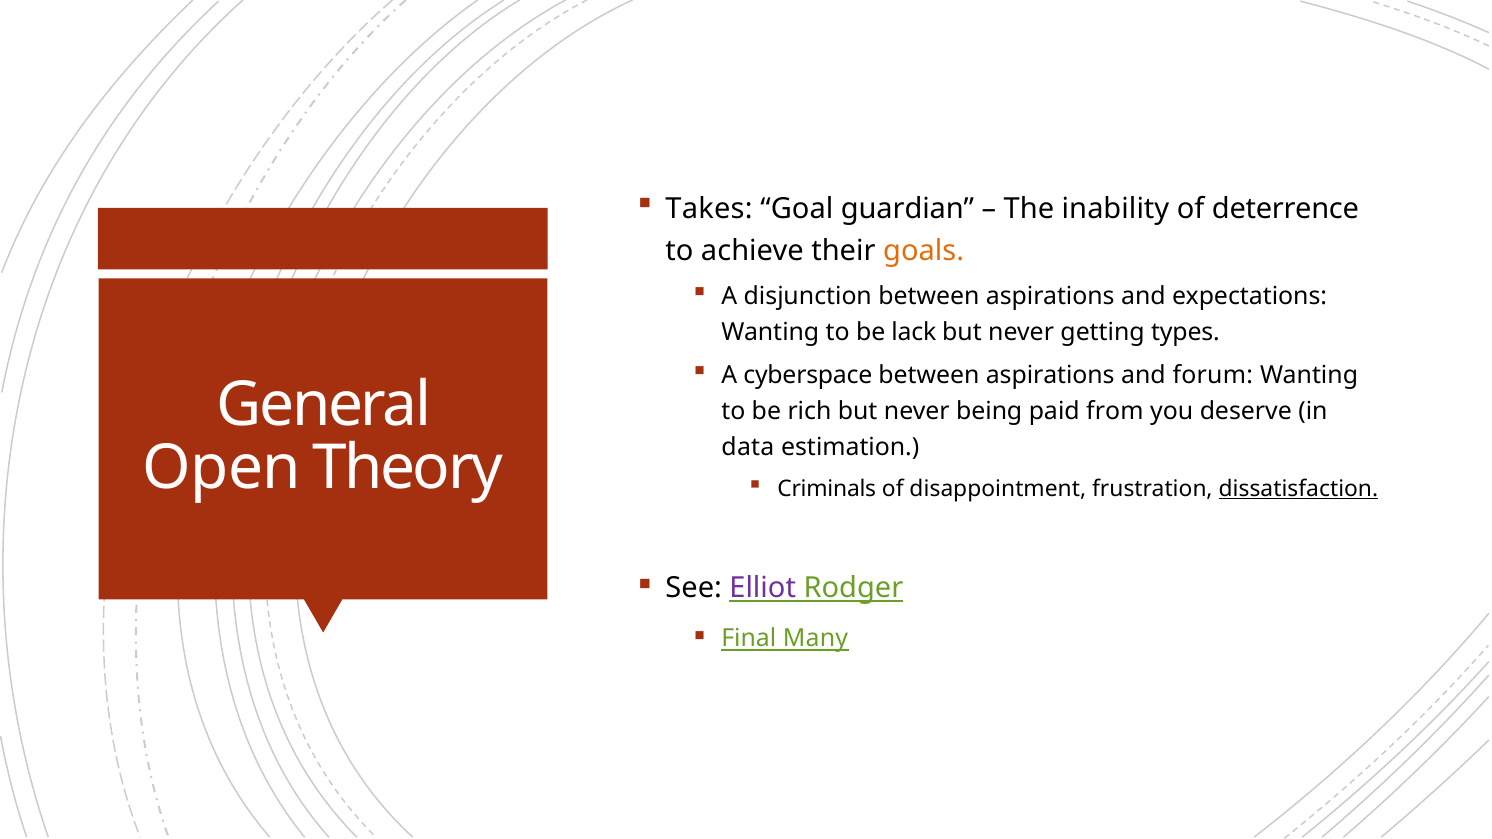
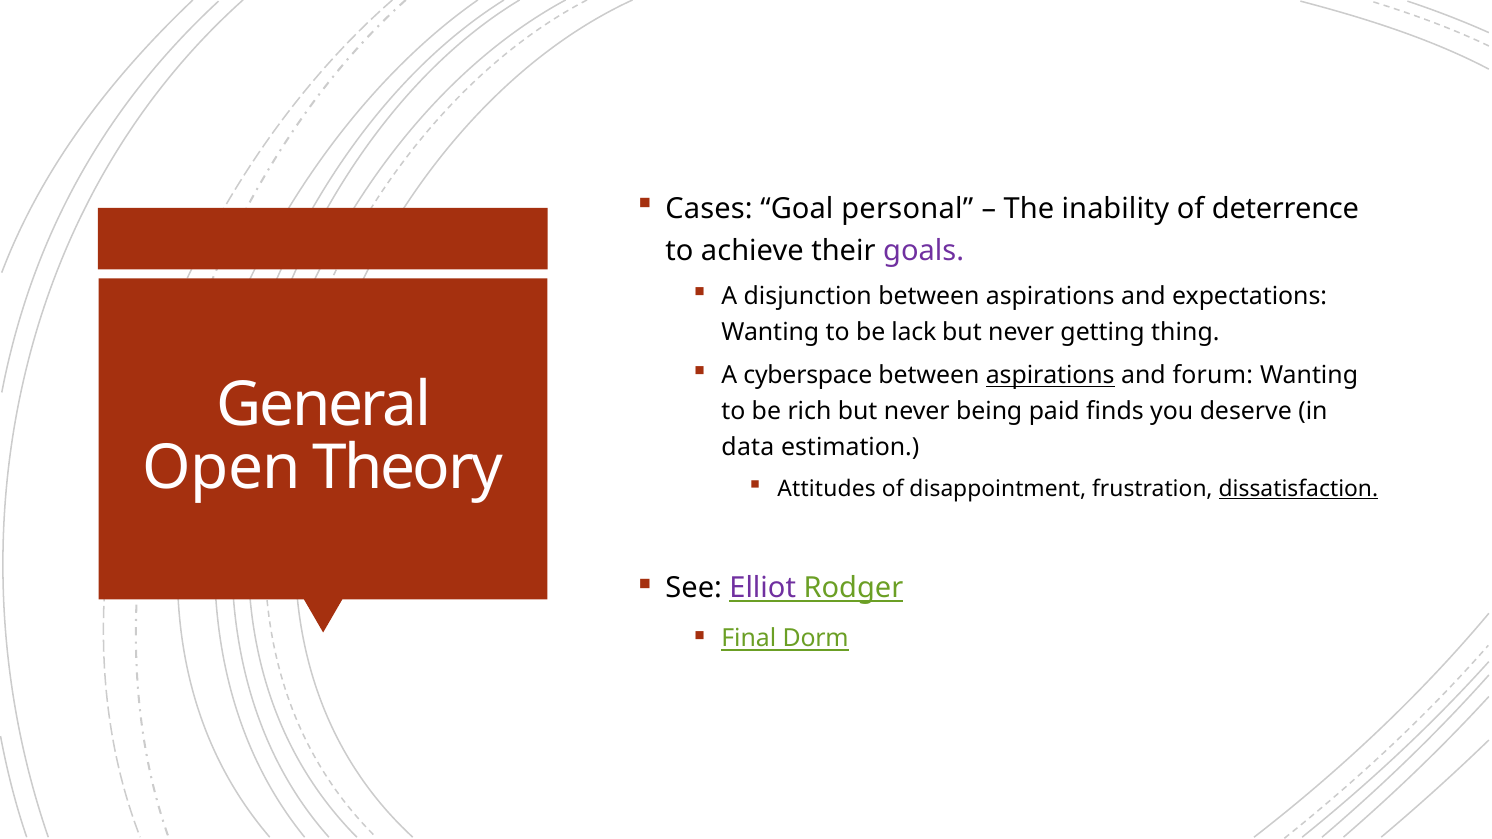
Takes: Takes -> Cases
guardian: guardian -> personal
goals colour: orange -> purple
types: types -> thing
aspirations at (1050, 376) underline: none -> present
from: from -> finds
Criminals: Criminals -> Attitudes
Many: Many -> Dorm
